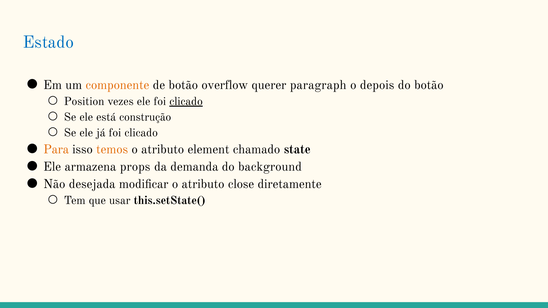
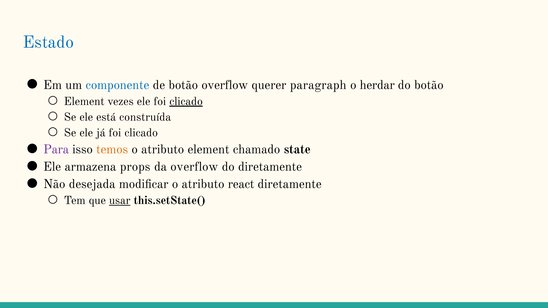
componente colour: orange -> blue
depois: depois -> herdar
Position at (84, 101): Position -> Element
construção: construção -> construída
Para colour: orange -> purple
da demanda: demanda -> overflow
do background: background -> diretamente
close: close -> react
usar underline: none -> present
